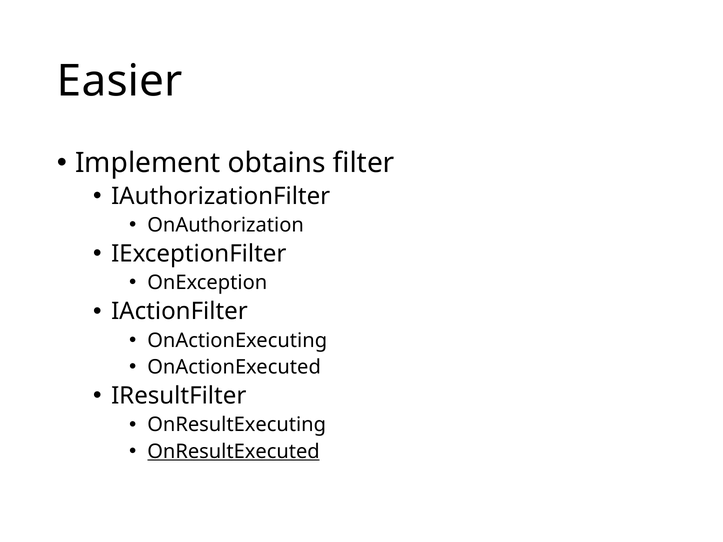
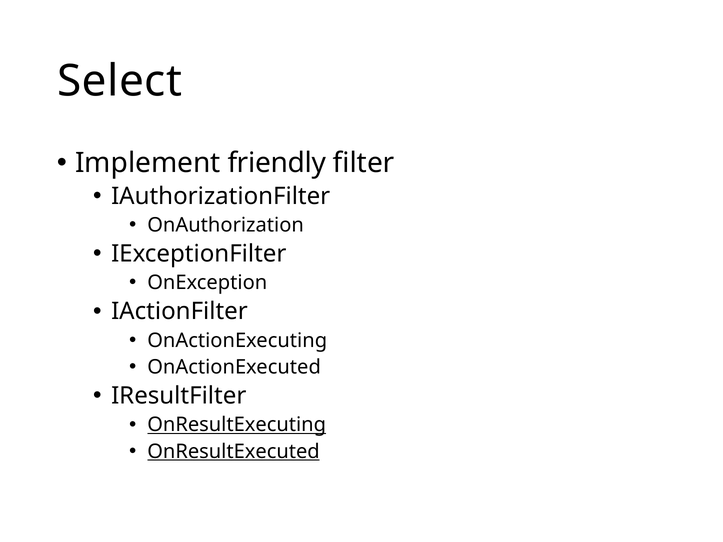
Easier: Easier -> Select
obtains: obtains -> friendly
OnResultExecuting underline: none -> present
